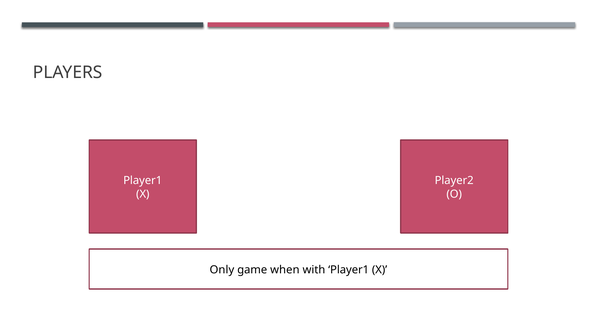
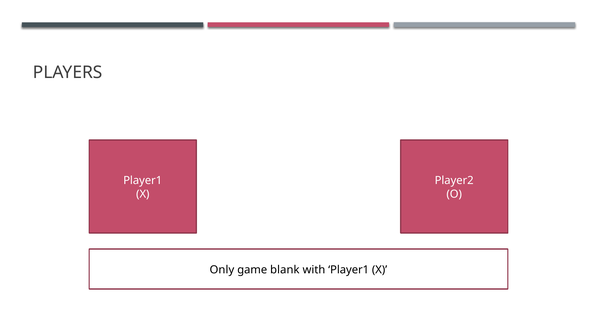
when: when -> blank
